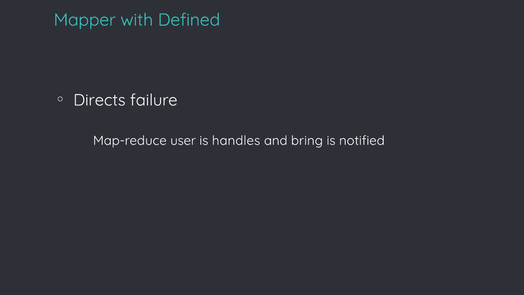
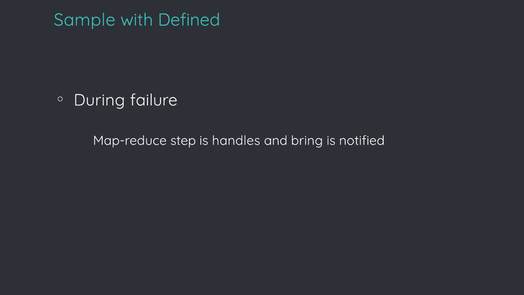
Mapper: Mapper -> Sample
Directs: Directs -> During
user: user -> step
